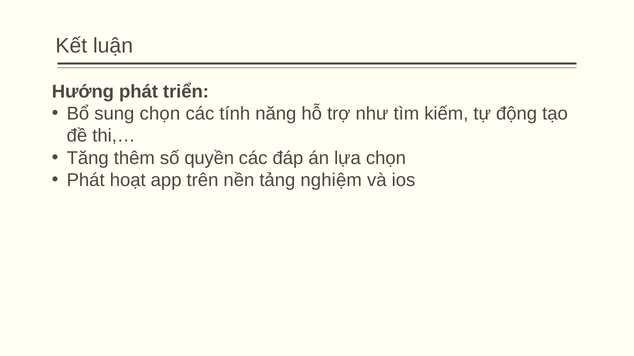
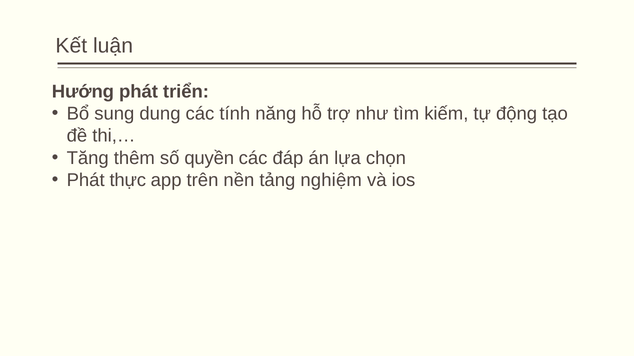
sung chọn: chọn -> dung
hoạt: hoạt -> thực
